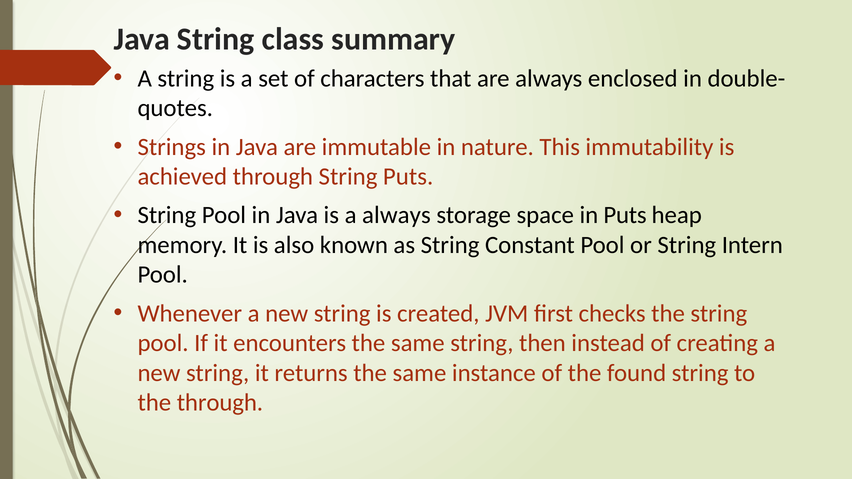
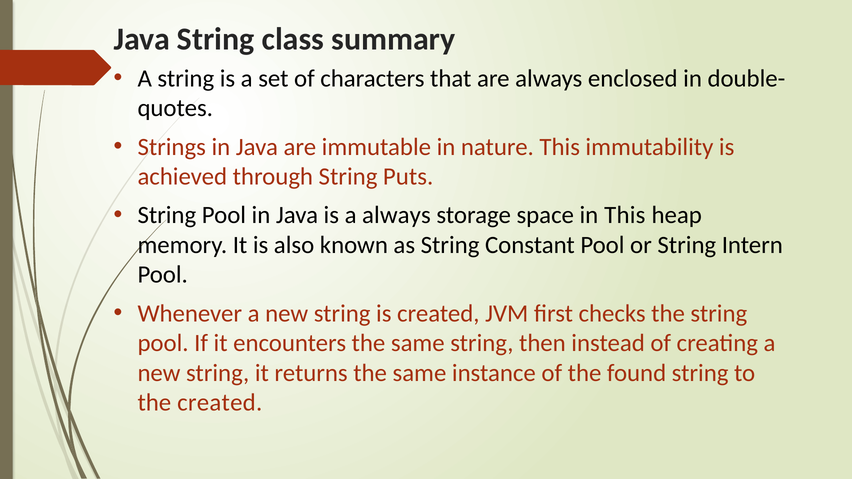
in Puts: Puts -> This
the through: through -> created
